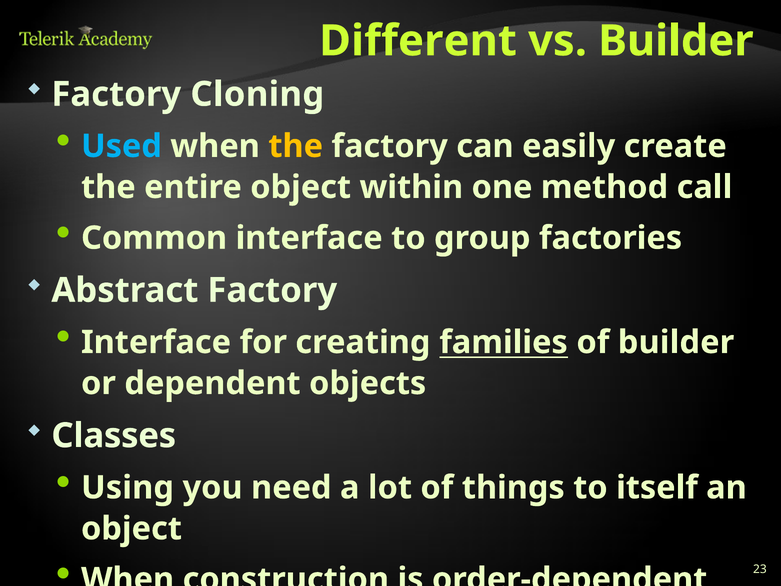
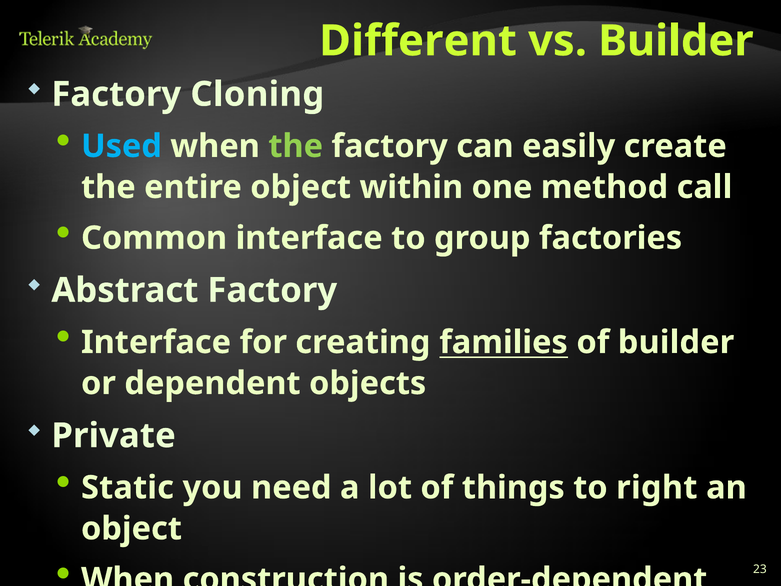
the at (296, 146) colour: yellow -> light green
Classes: Classes -> Private
Using: Using -> Static
itself: itself -> right
